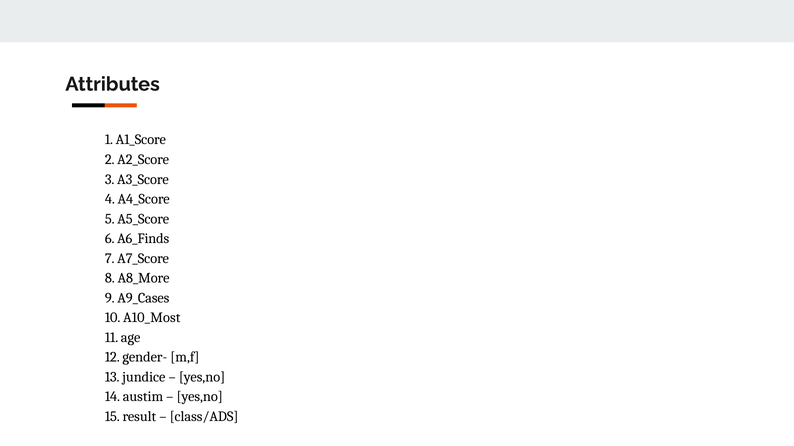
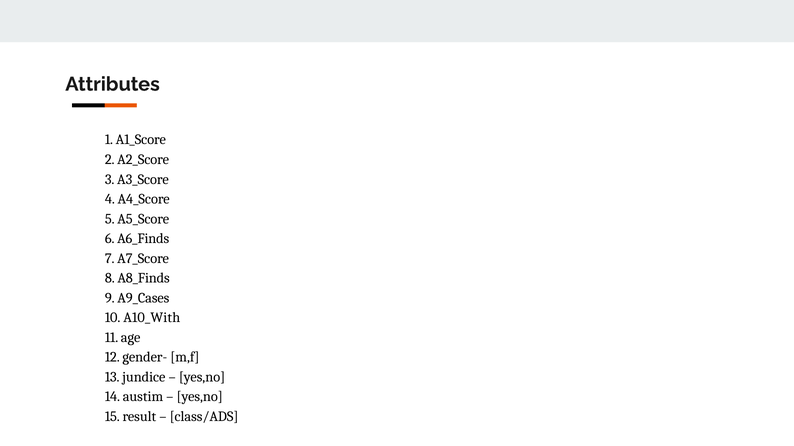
A8_More: A8_More -> A8_Finds
A10_Most: A10_Most -> A10_With
